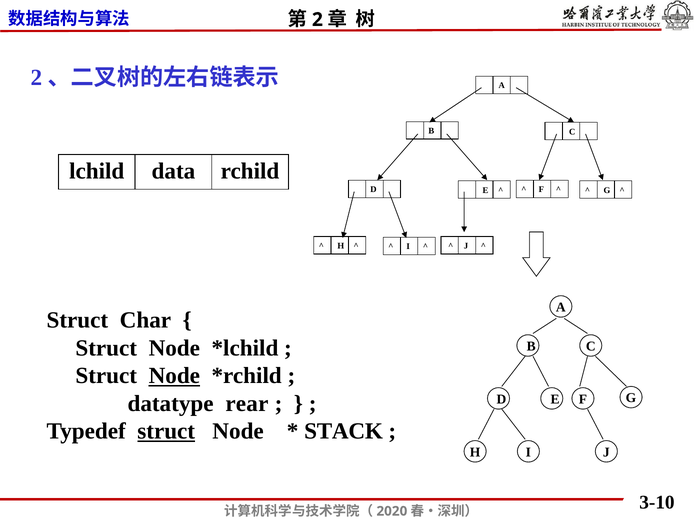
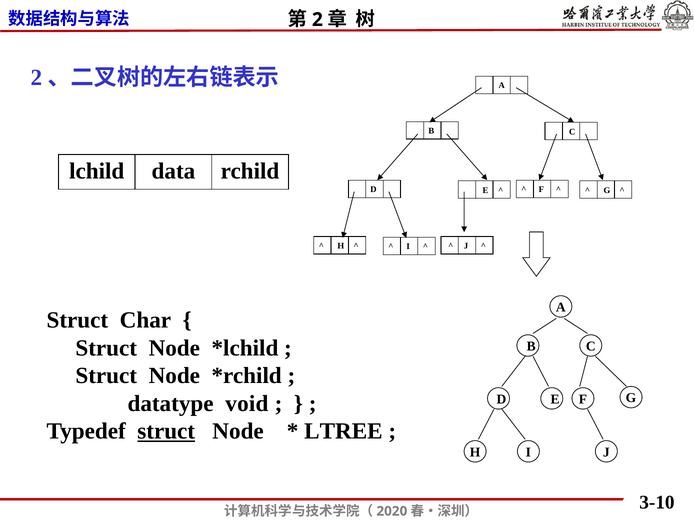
Node at (174, 376) underline: present -> none
rear: rear -> void
STACK: STACK -> LTREE
